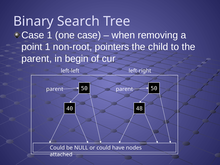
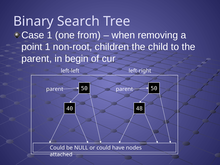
one case: case -> from
pointers: pointers -> children
